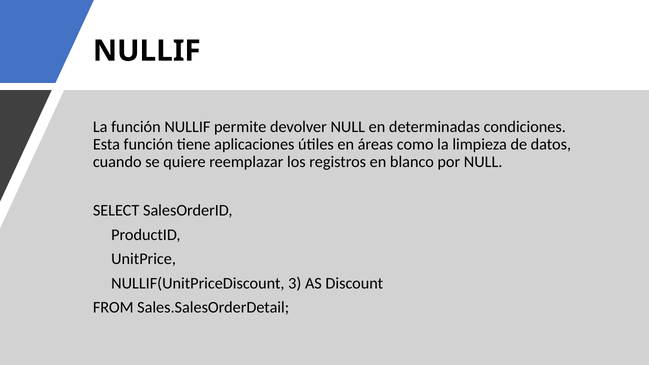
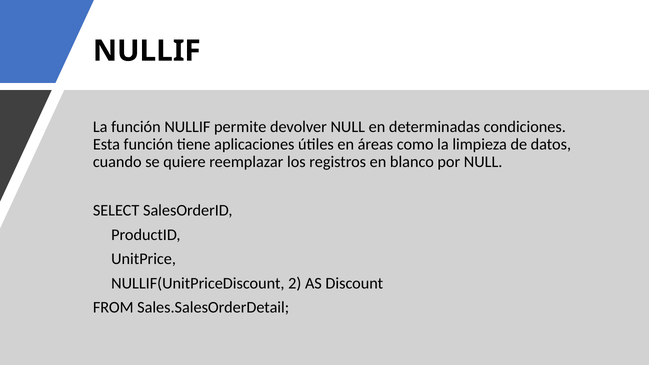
3: 3 -> 2
